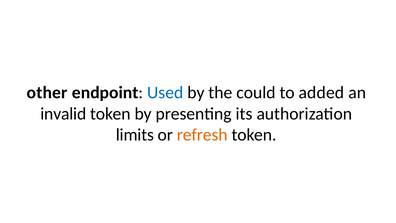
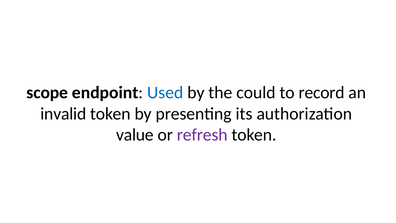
other: other -> scope
added: added -> record
limits: limits -> value
refresh colour: orange -> purple
